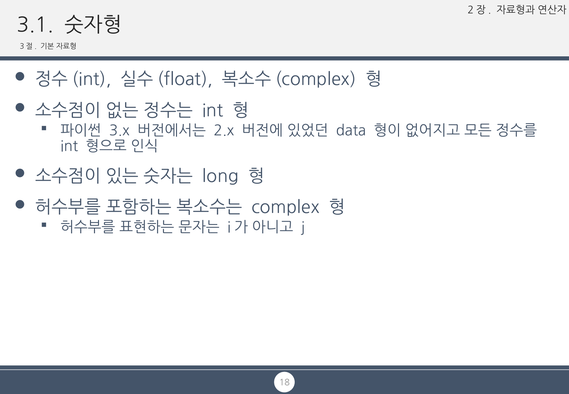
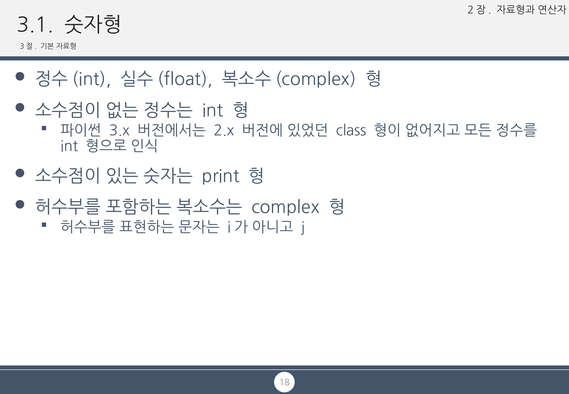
data: data -> class
long: long -> print
